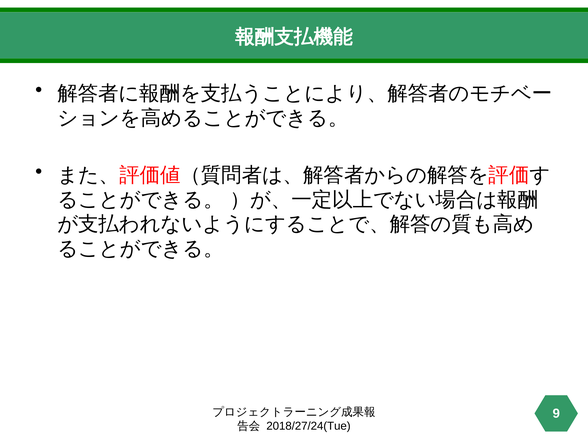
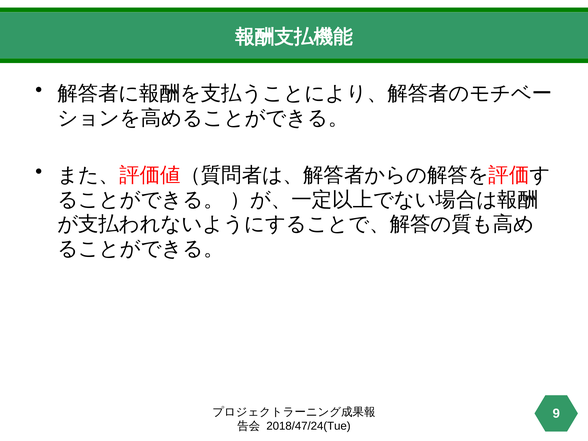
2018/27/24(Tue: 2018/27/24(Tue -> 2018/47/24(Tue
